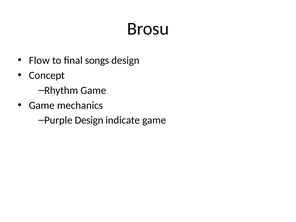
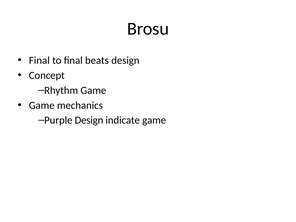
Flow at (39, 60): Flow -> Final
songs: songs -> beats
